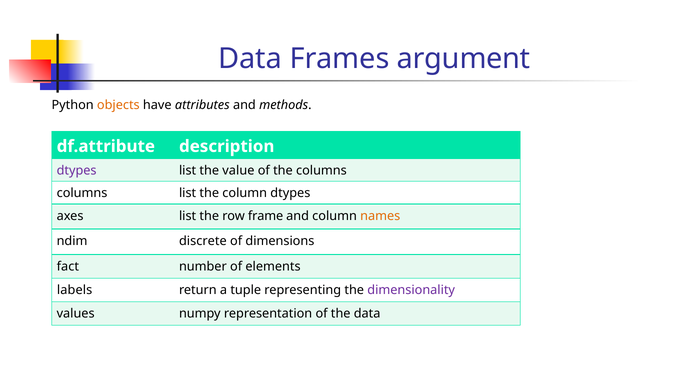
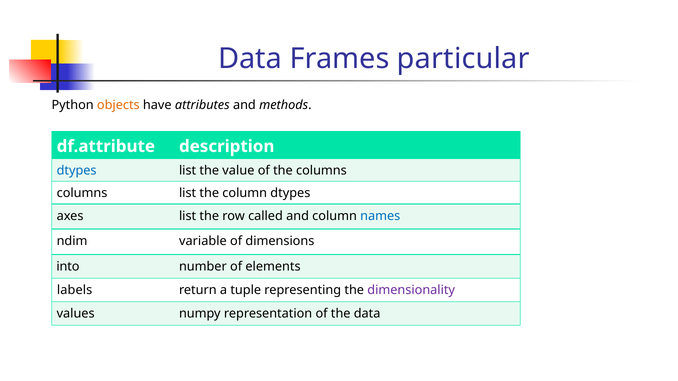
argument: argument -> particular
dtypes at (77, 171) colour: purple -> blue
frame: frame -> called
names colour: orange -> blue
discrete: discrete -> variable
fact: fact -> into
